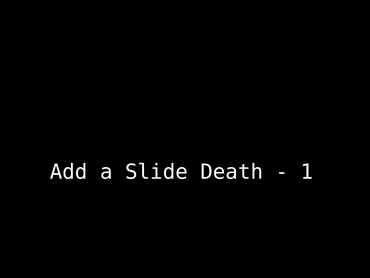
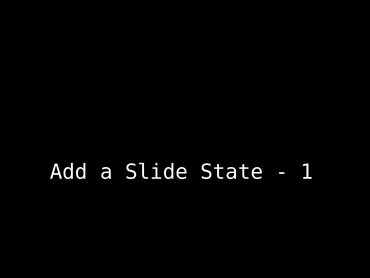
Death: Death -> State
